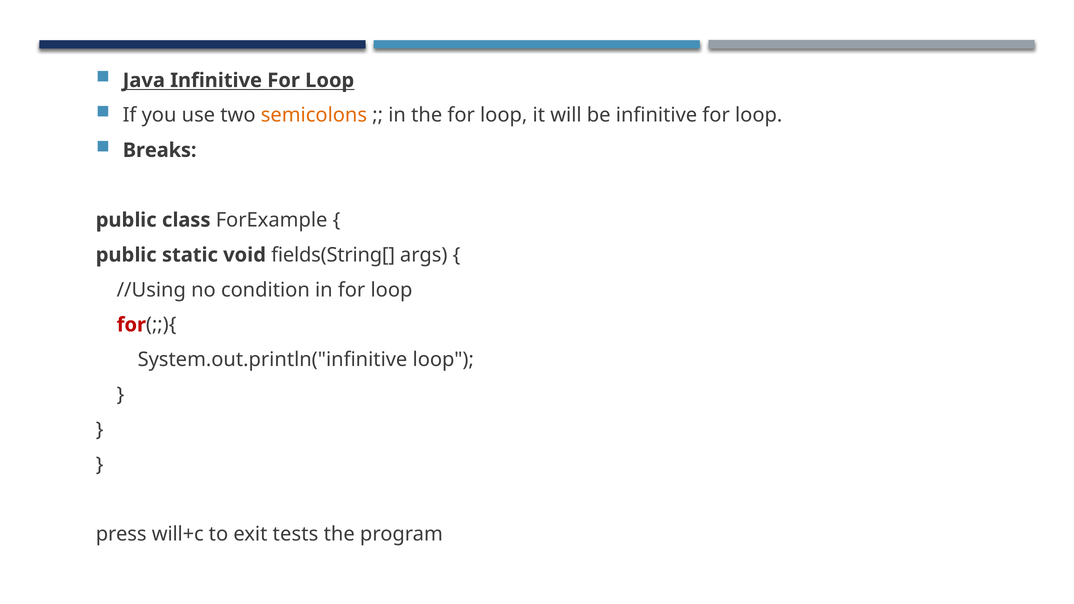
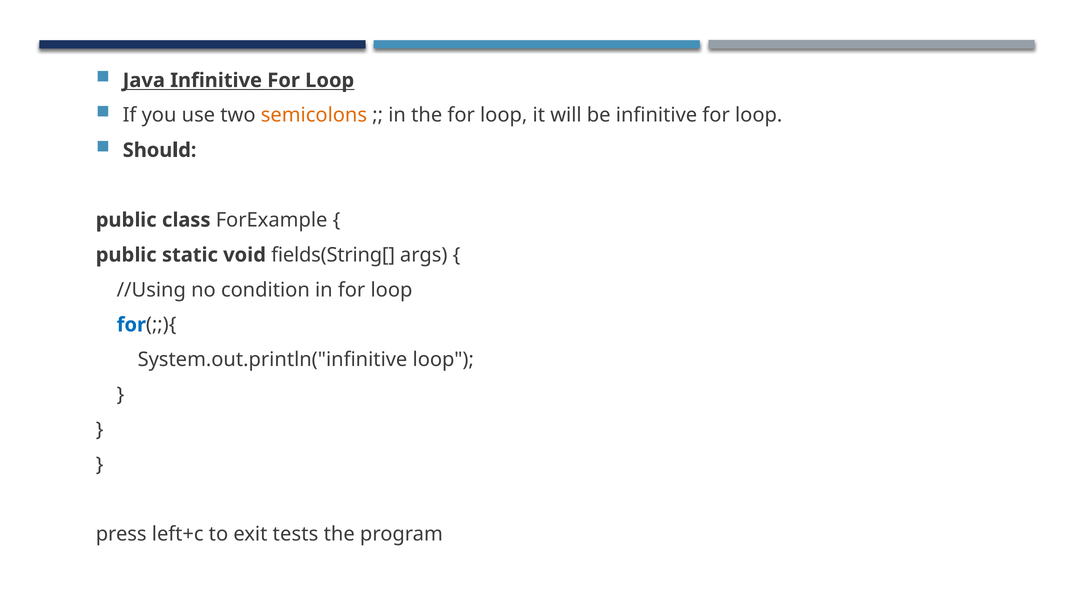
Breaks: Breaks -> Should
for at (131, 325) colour: red -> blue
will+c: will+c -> left+c
